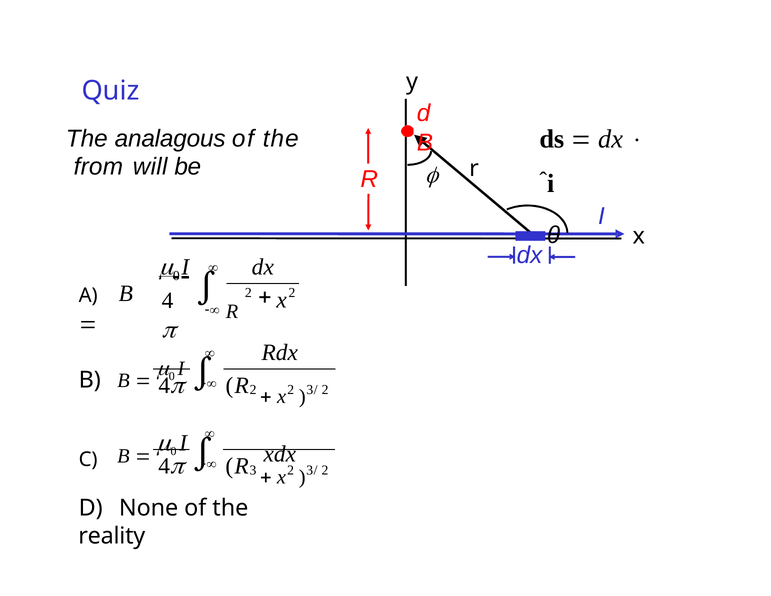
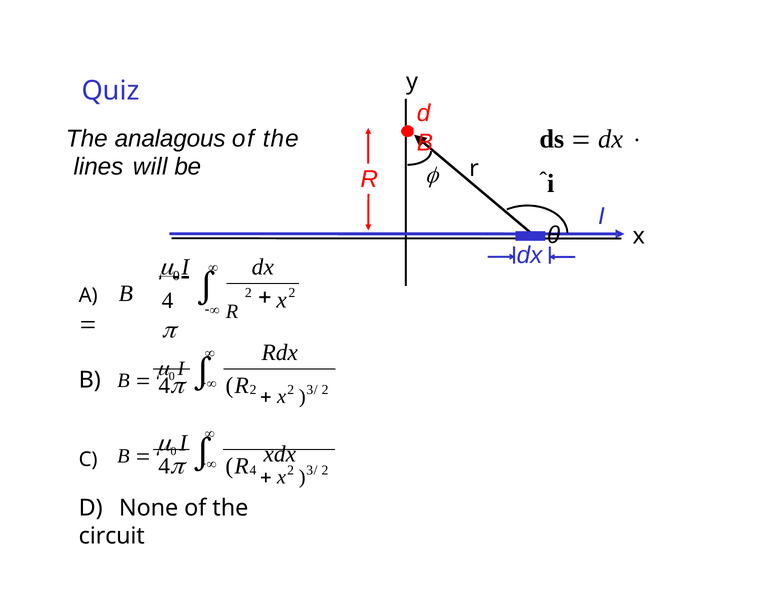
from: from -> lines
3 at (253, 470): 3 -> 4
reality: reality -> circuit
